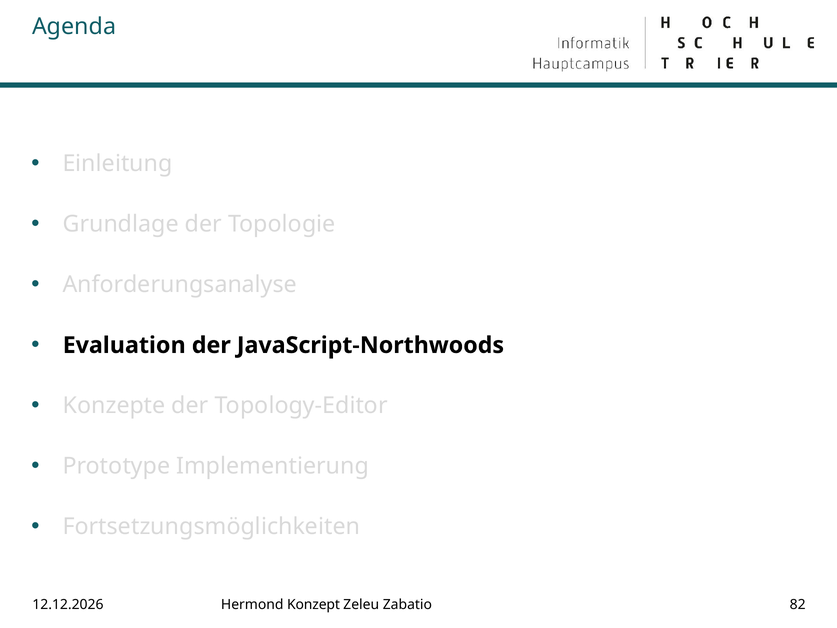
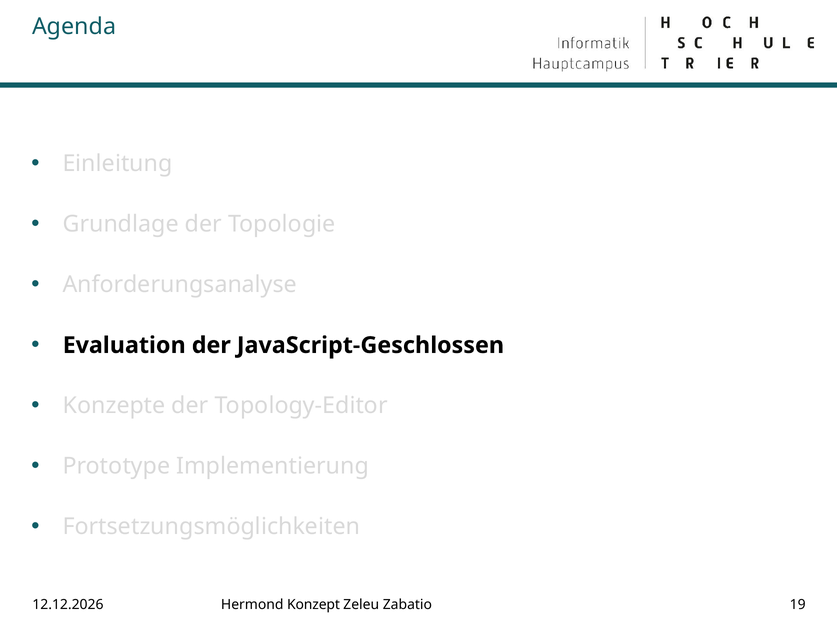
JavaScript-Northwoods: JavaScript-Northwoods -> JavaScript-Geschlossen
82: 82 -> 19
